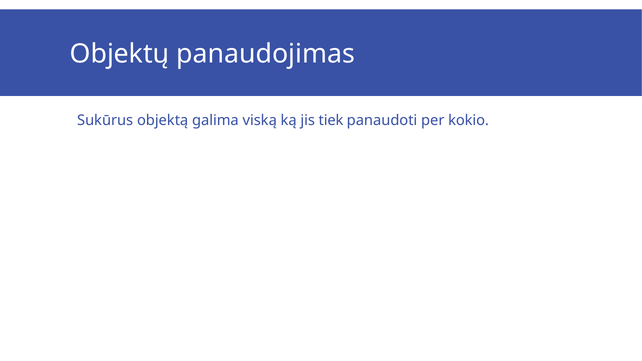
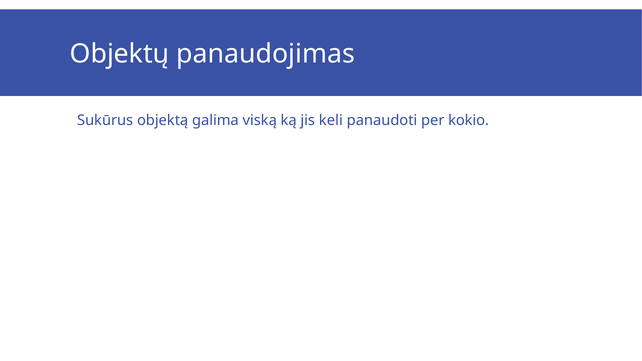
tiek: tiek -> keli
